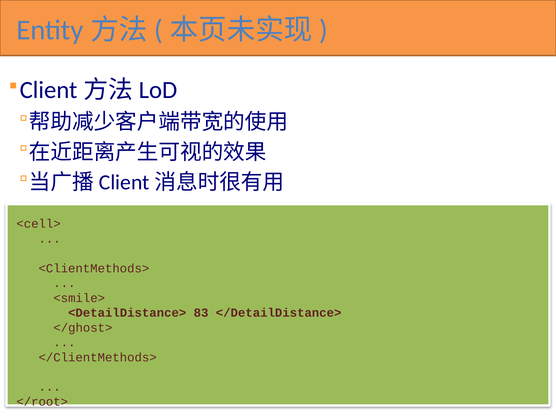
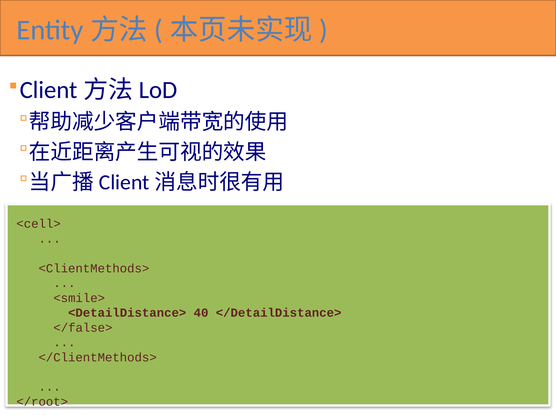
83: 83 -> 40
</ghost>: </ghost> -> </false>
